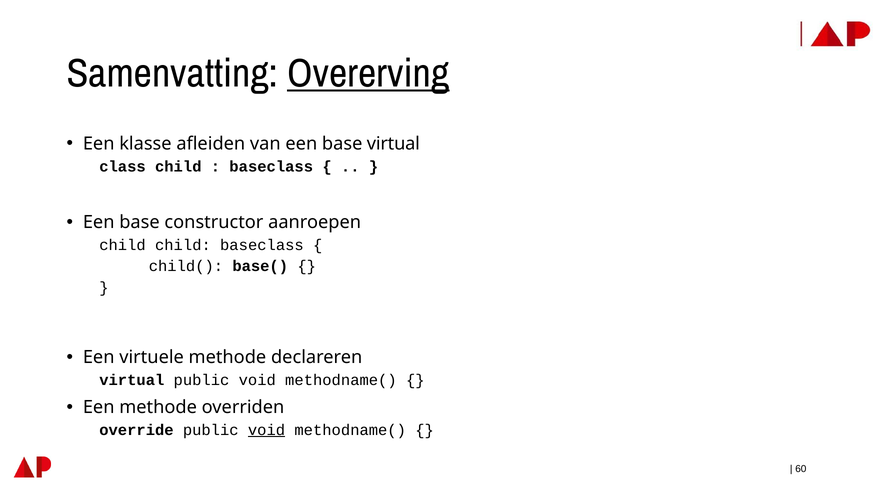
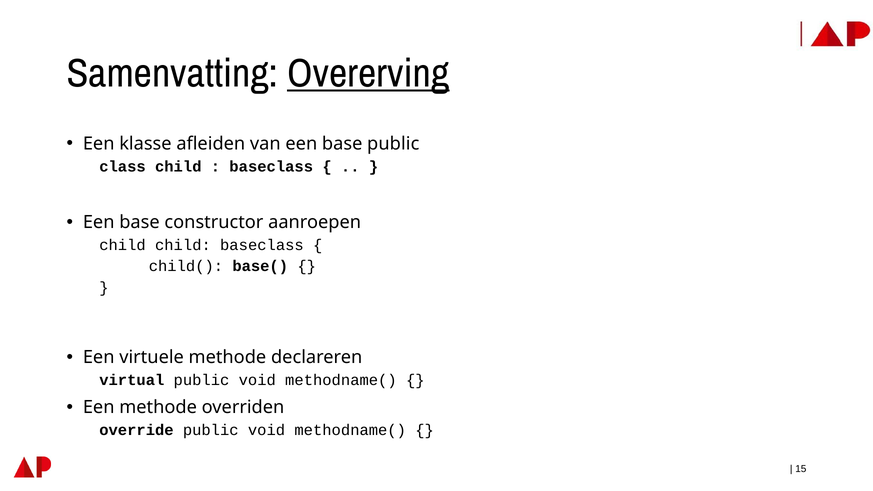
base virtual: virtual -> public
void at (267, 430) underline: present -> none
60: 60 -> 15
